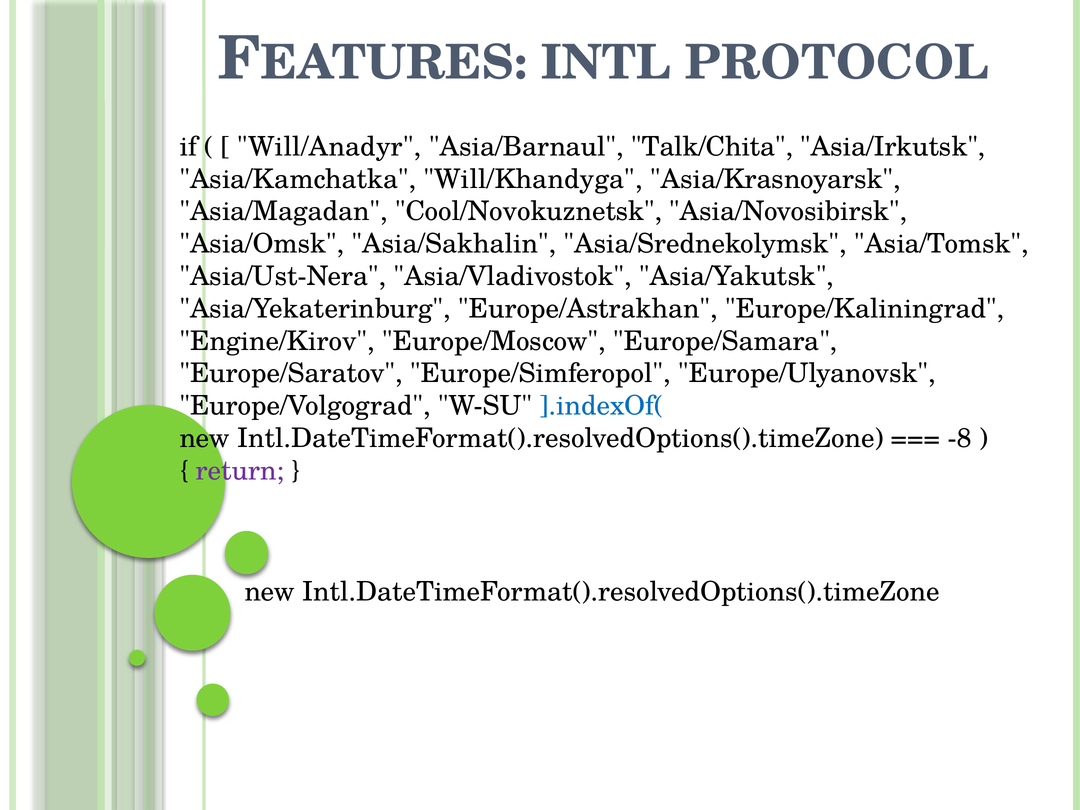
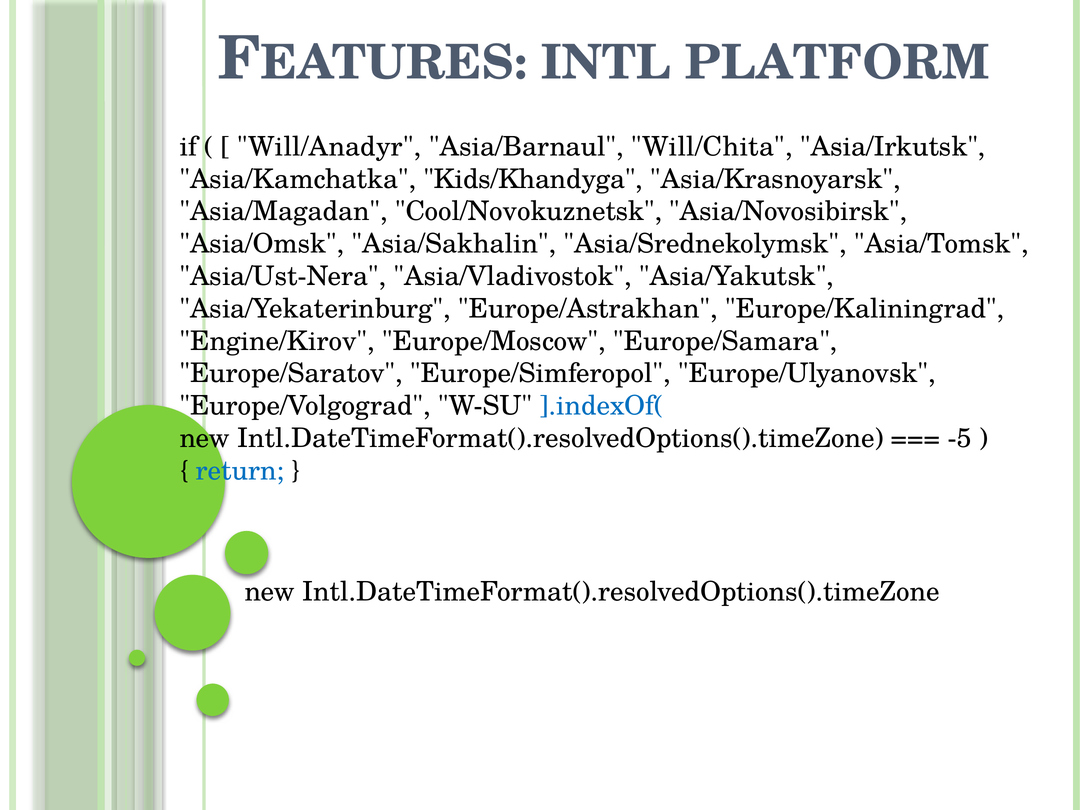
PROTOCOL: PROTOCOL -> PLATFORM
Talk/Chita: Talk/Chita -> Will/Chita
Will/Khandyga: Will/Khandyga -> Kids/Khandyga
-8: -8 -> -5
return colour: purple -> blue
